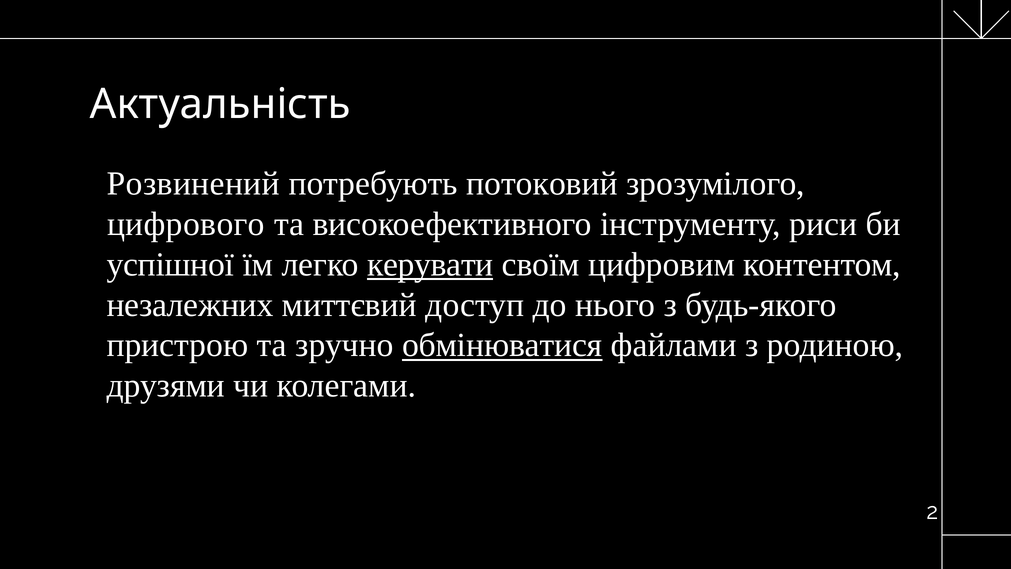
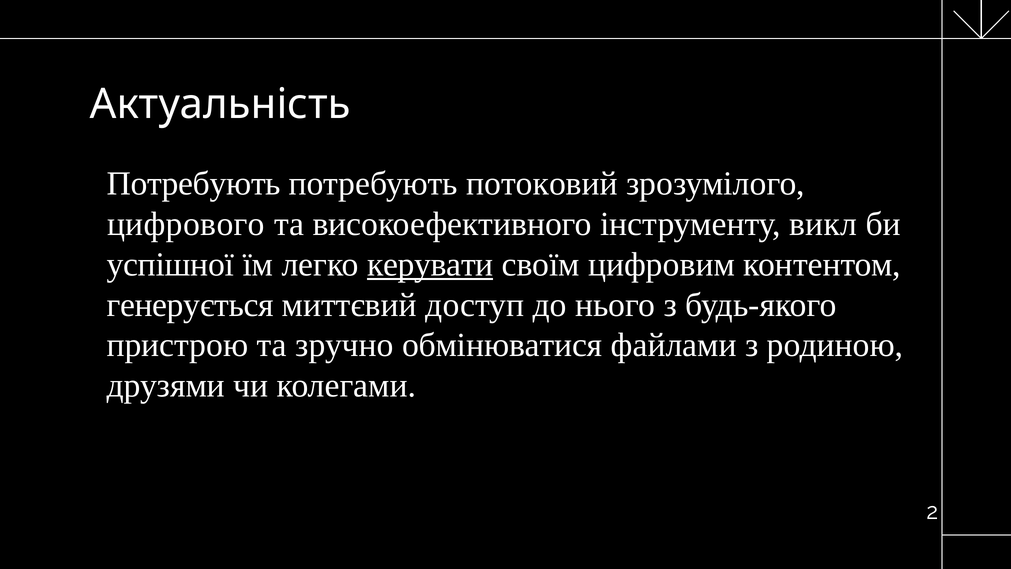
Розвинений at (193, 183): Розвинений -> Потребують
риси: риси -> викл
незалежних: незалежних -> генерується
обмінюватися underline: present -> none
